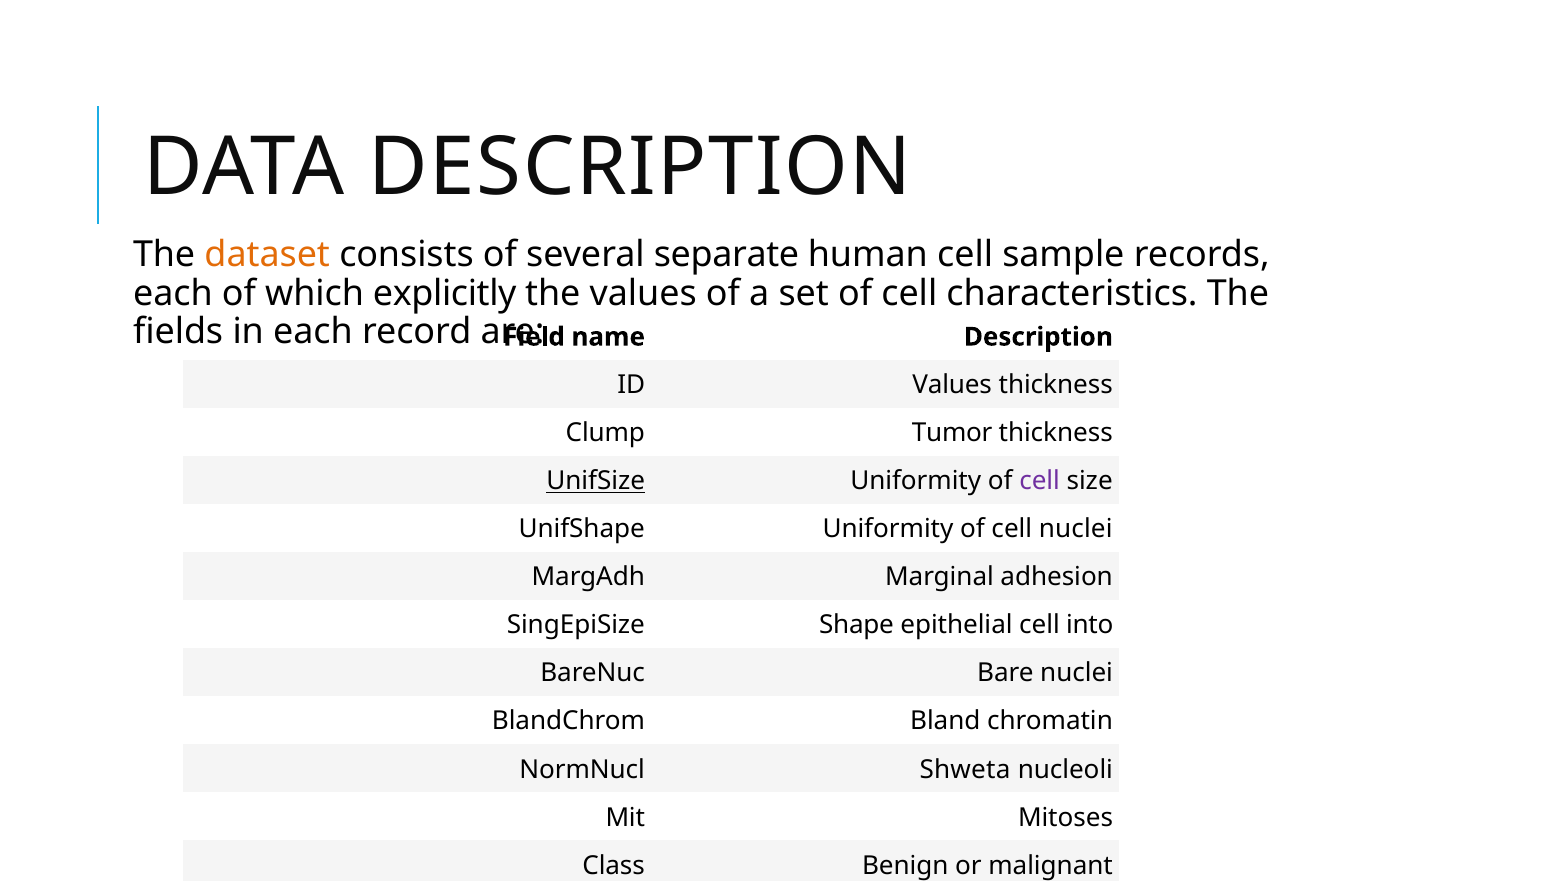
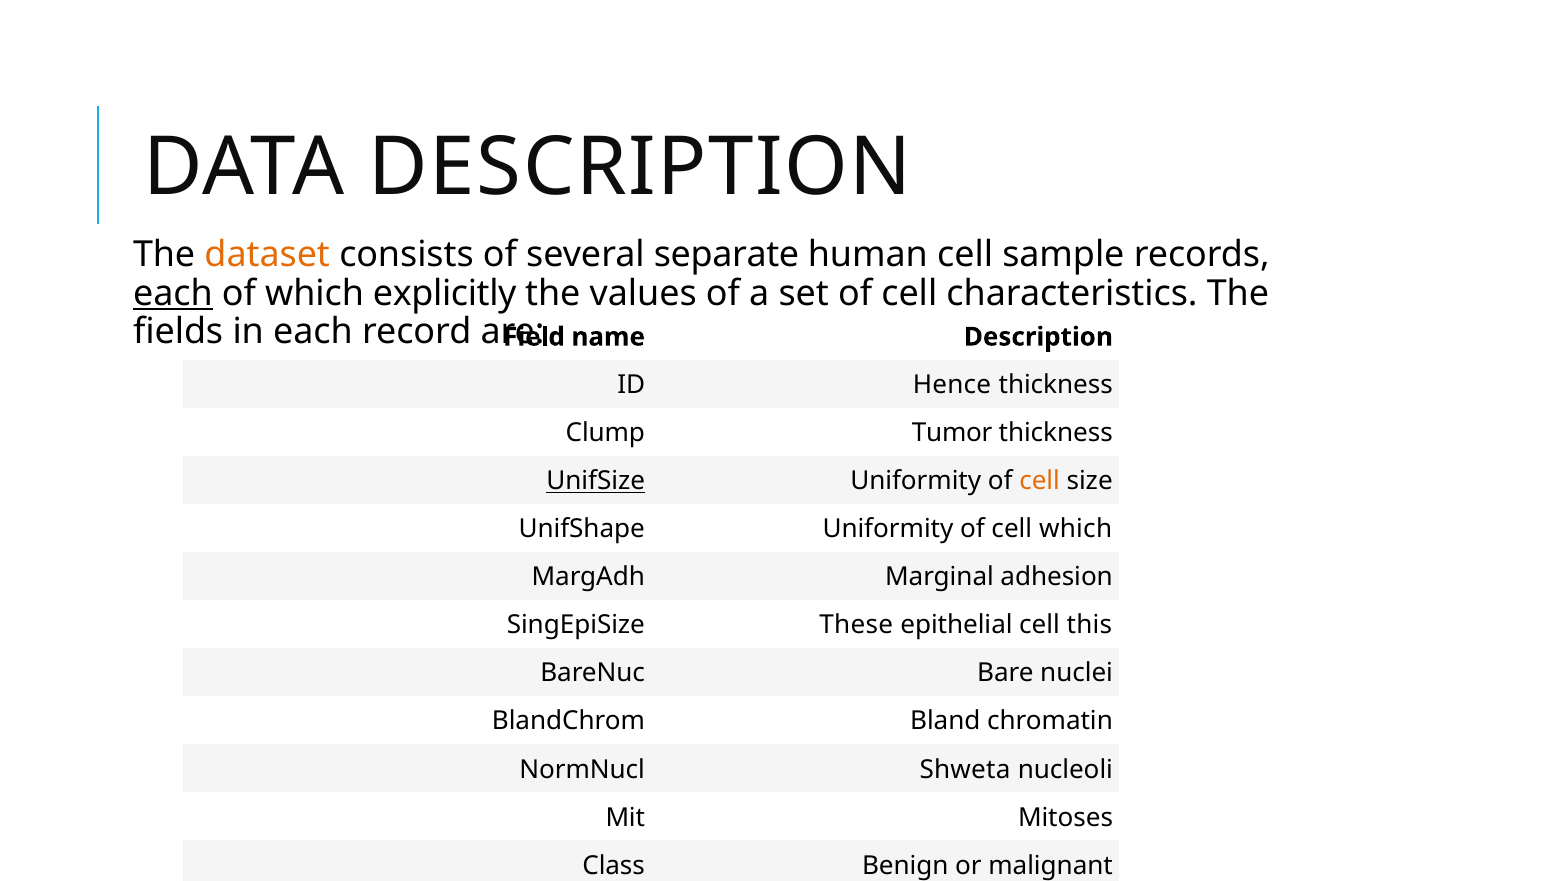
each at (173, 293) underline: none -> present
ID Values: Values -> Hence
cell at (1040, 481) colour: purple -> orange
cell nuclei: nuclei -> which
Shape: Shape -> These
into: into -> this
